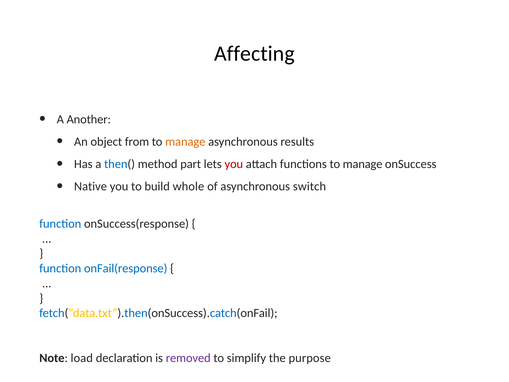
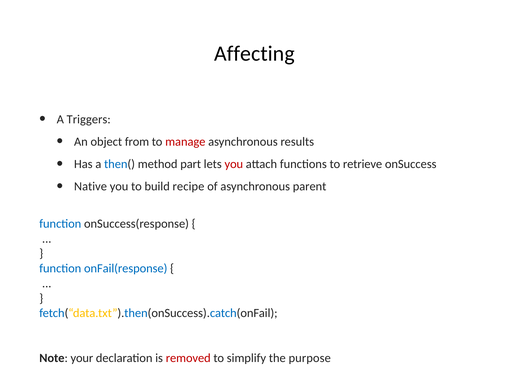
Another: Another -> Triggers
manage at (185, 142) colour: orange -> red
functions to manage: manage -> retrieve
whole: whole -> recipe
switch: switch -> parent
load: load -> your
removed colour: purple -> red
